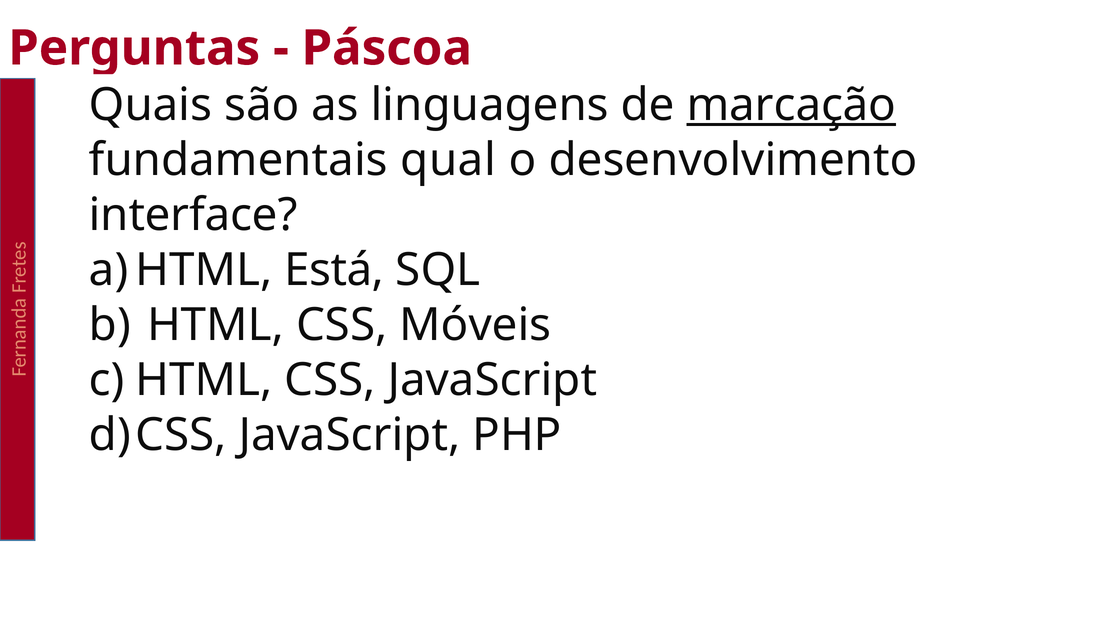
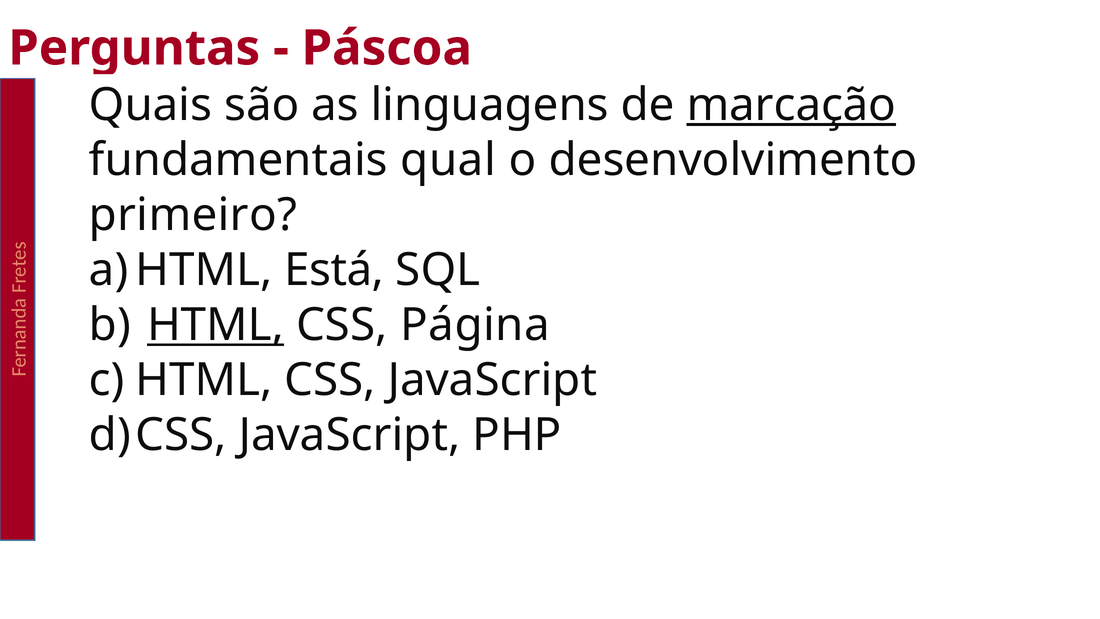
interface: interface -> primeiro
HTML underline: none -> present
Móveis: Móveis -> Página
